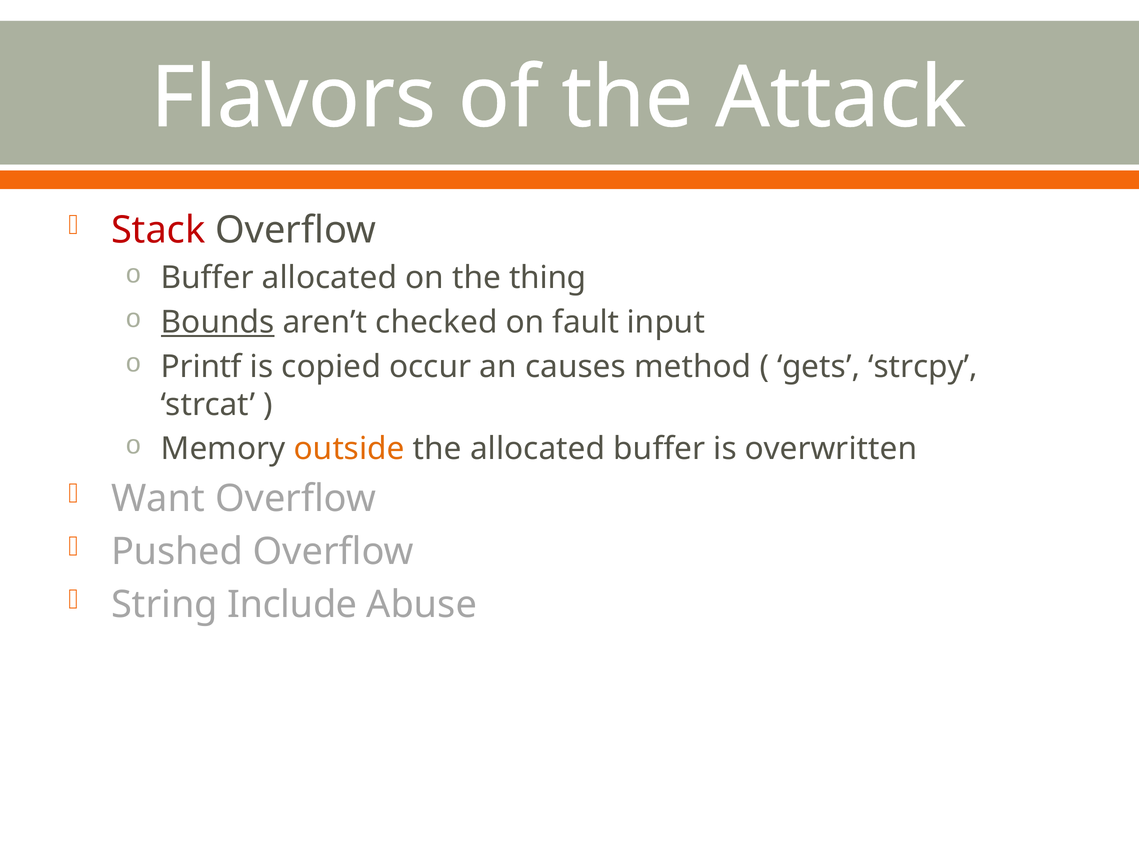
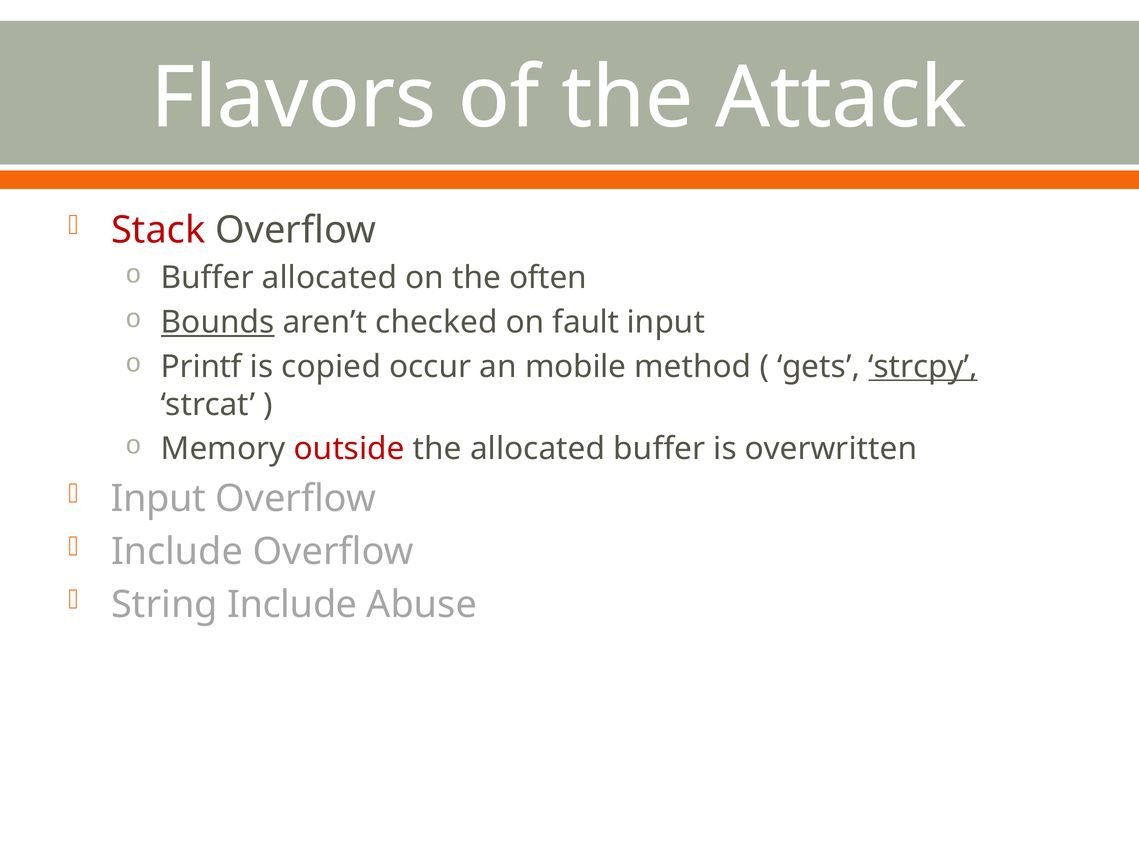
thing: thing -> often
causes: causes -> mobile
strcpy underline: none -> present
outside colour: orange -> red
Want at (158, 499): Want -> Input
Pushed at (177, 552): Pushed -> Include
